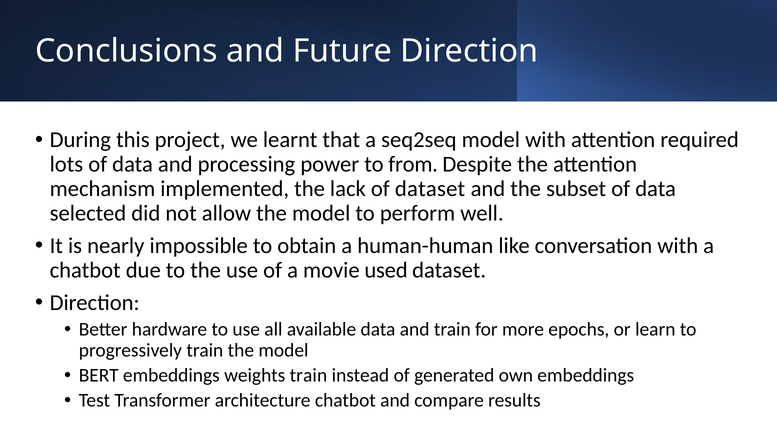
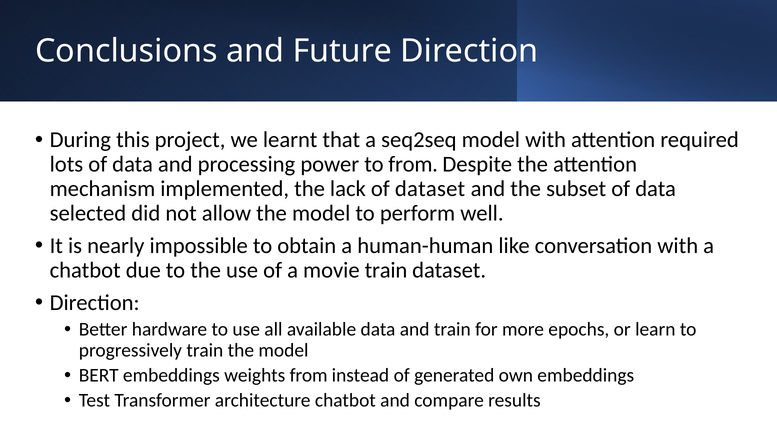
movie used: used -> train
weights train: train -> from
